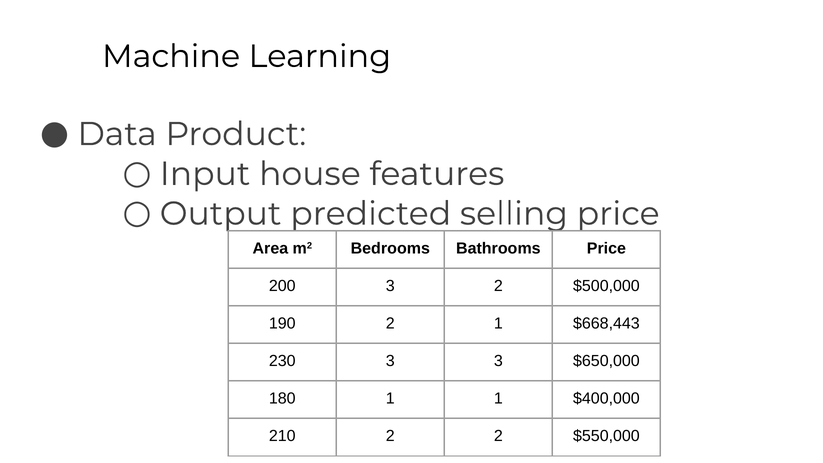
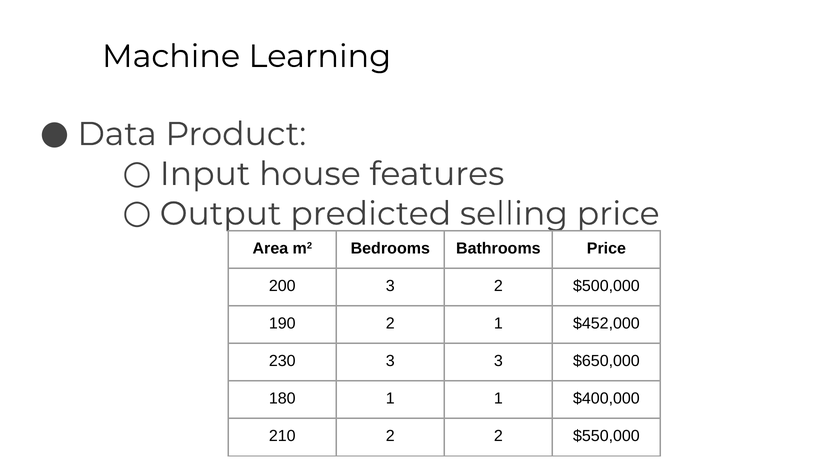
$668,443: $668,443 -> $452,000
